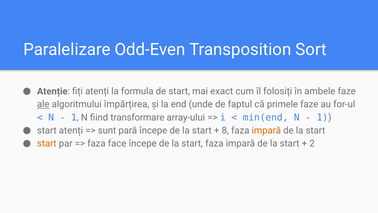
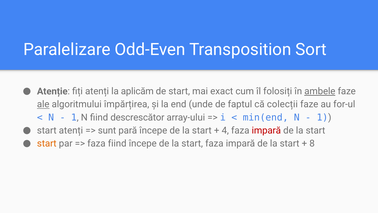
formula: formula -> aplicăm
ambele underline: none -> present
primele: primele -> colecții
transformare: transformare -> descrescător
8: 8 -> 4
impară at (266, 130) colour: orange -> red
faza face: face -> fiind
2: 2 -> 8
